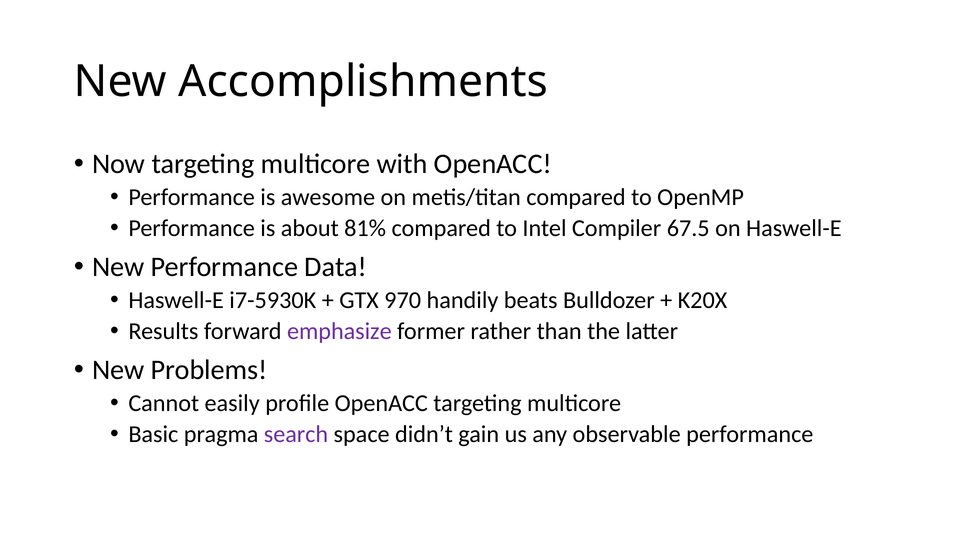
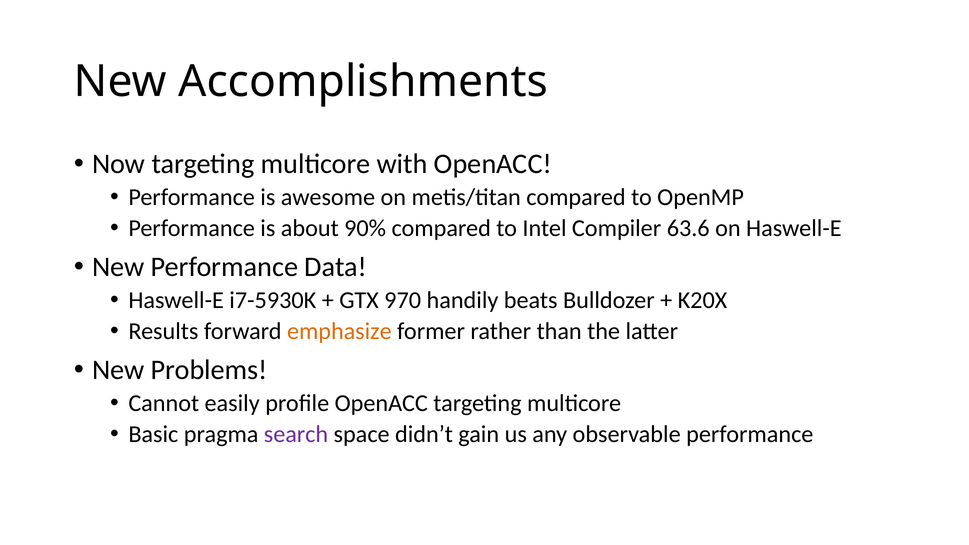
81%: 81% -> 90%
67.5: 67.5 -> 63.6
emphasize colour: purple -> orange
